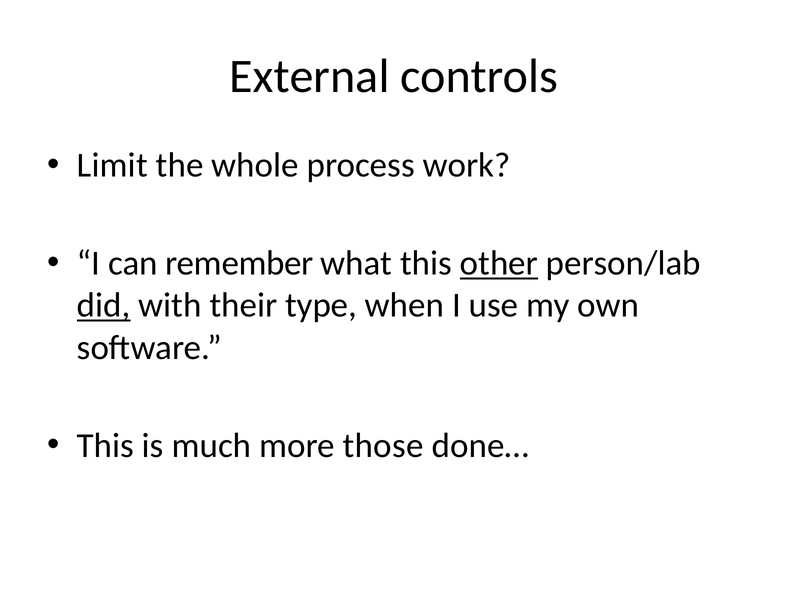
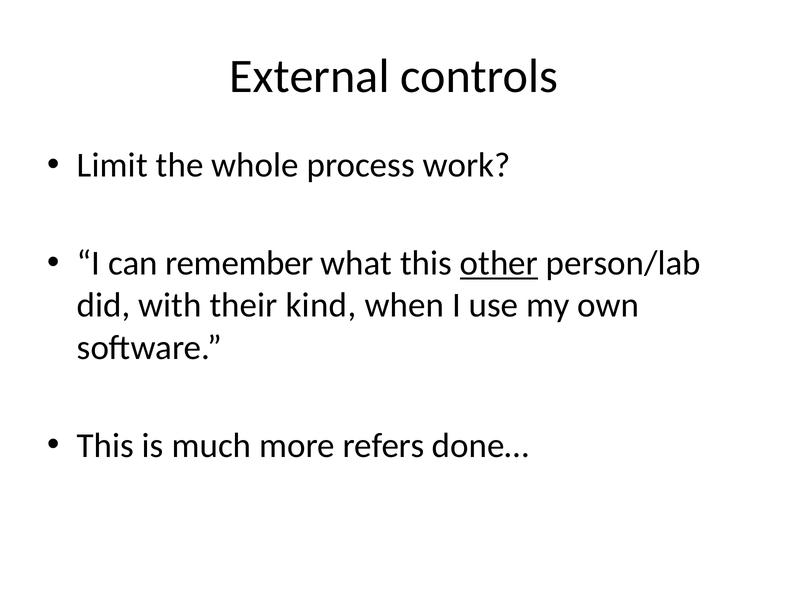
did underline: present -> none
type: type -> kind
those: those -> refers
